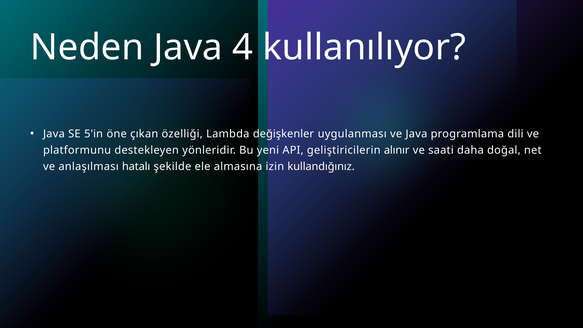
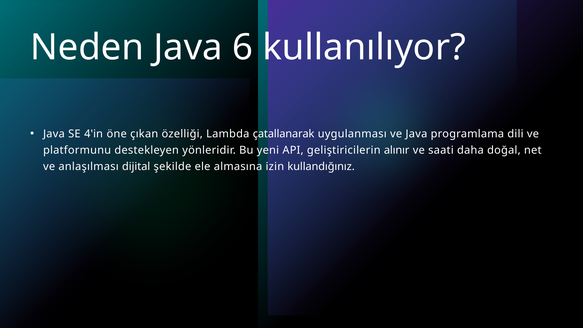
4: 4 -> 6
5'in: 5'in -> 4'in
değişkenler: değişkenler -> çatallanarak
hatalı: hatalı -> dijital
